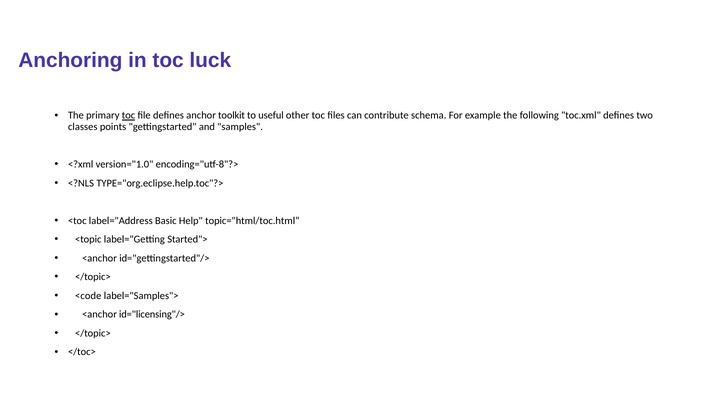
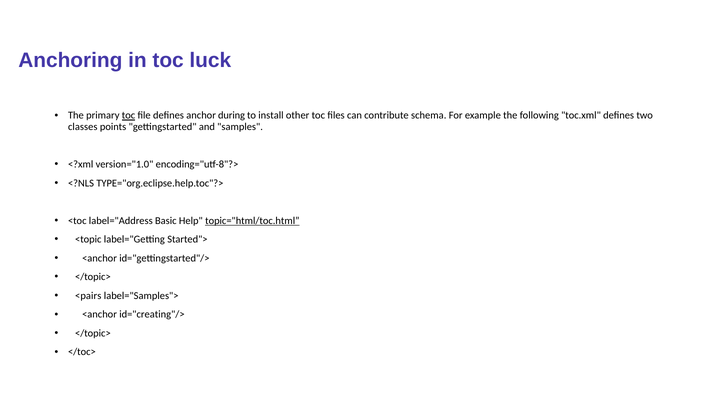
toolkit: toolkit -> during
useful: useful -> install
topic="html/toc.html underline: none -> present
<code: <code -> <pairs
id="licensing"/>: id="licensing"/> -> id="creating"/>
